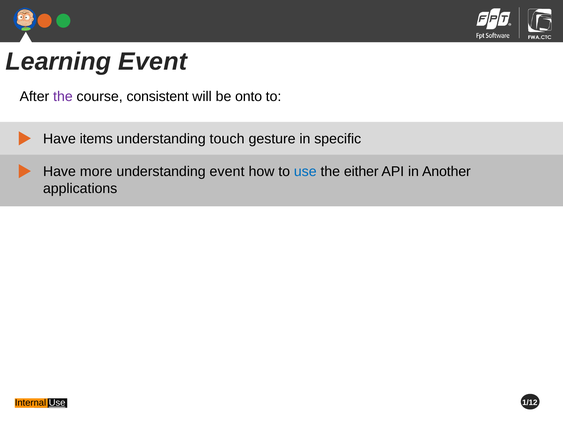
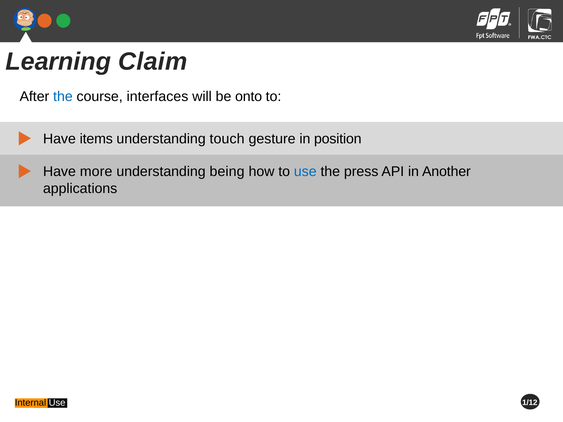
Learning Event: Event -> Claim
the at (63, 97) colour: purple -> blue
consistent: consistent -> interfaces
specific: specific -> position
understanding event: event -> being
either: either -> press
Use at (57, 403) underline: present -> none
